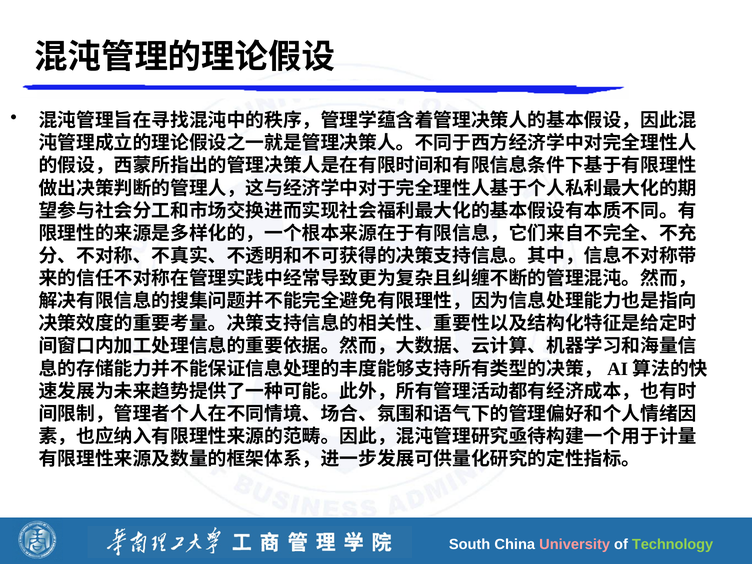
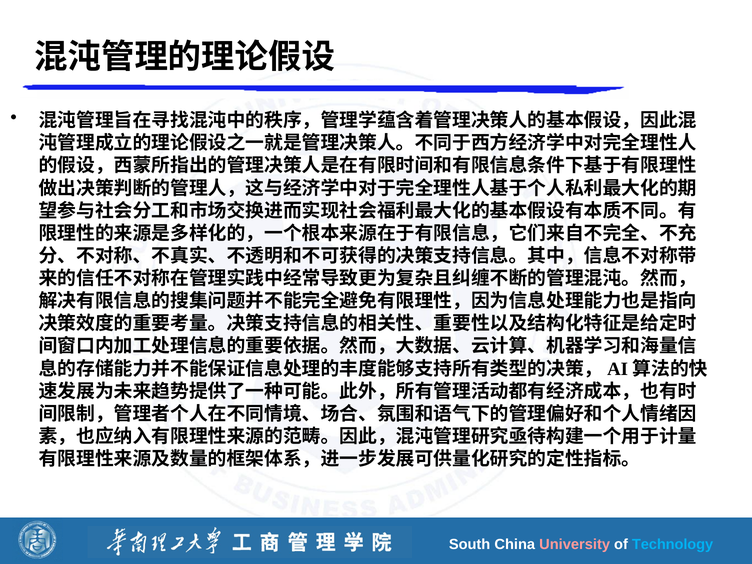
Technology colour: light green -> light blue
